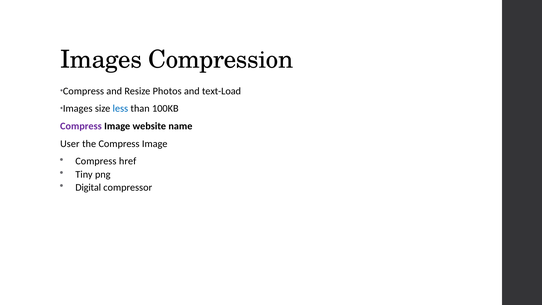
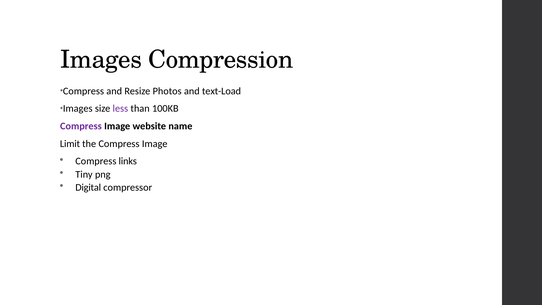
less colour: blue -> purple
User: User -> Limit
href: href -> links
